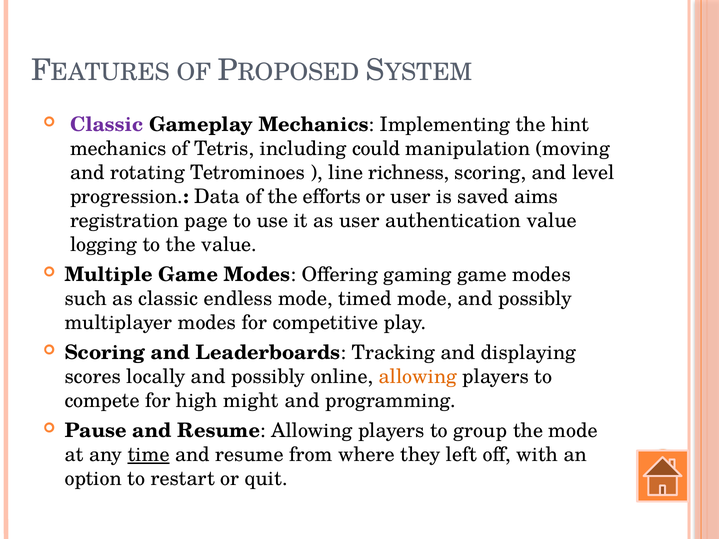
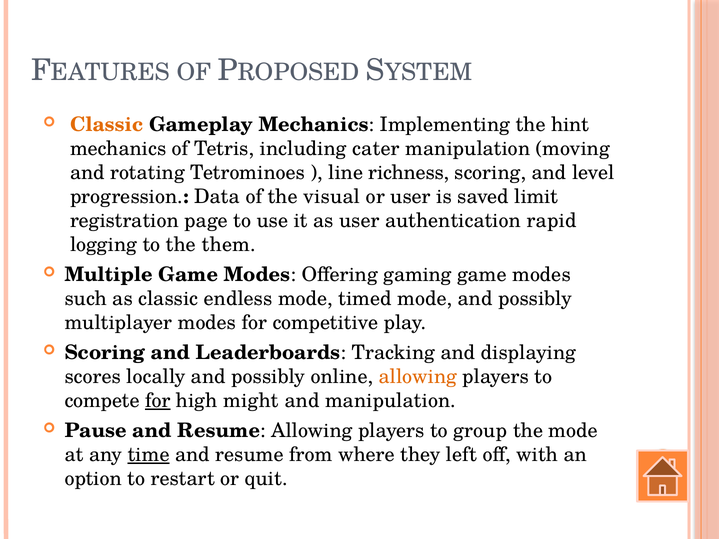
Classic at (107, 125) colour: purple -> orange
could: could -> cater
efforts: efforts -> visual
aims: aims -> limit
authentication value: value -> rapid
the value: value -> them
for at (158, 401) underline: none -> present
and programming: programming -> manipulation
